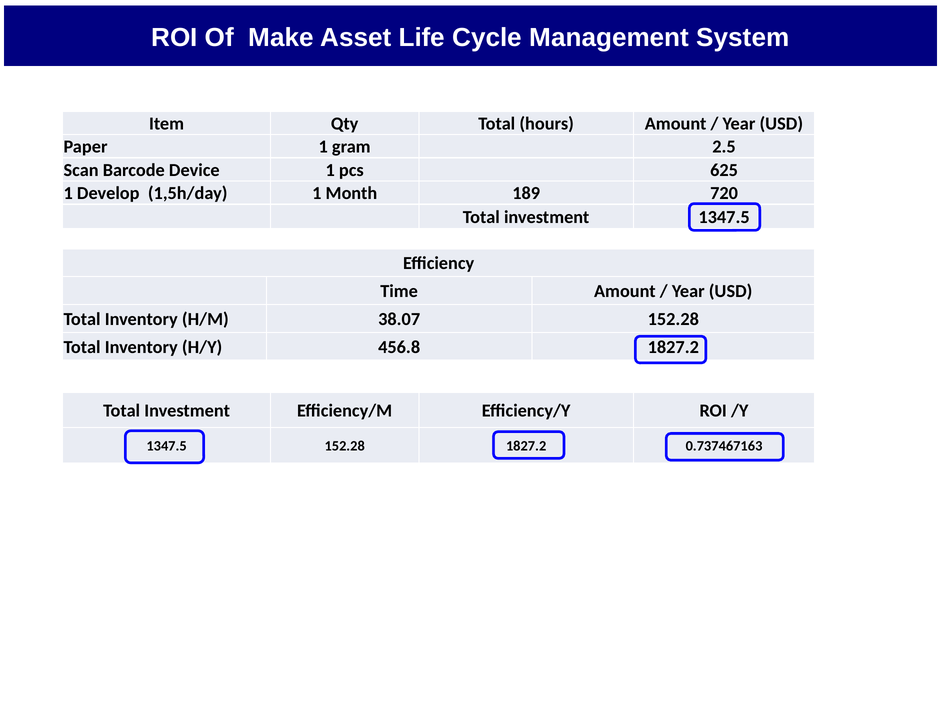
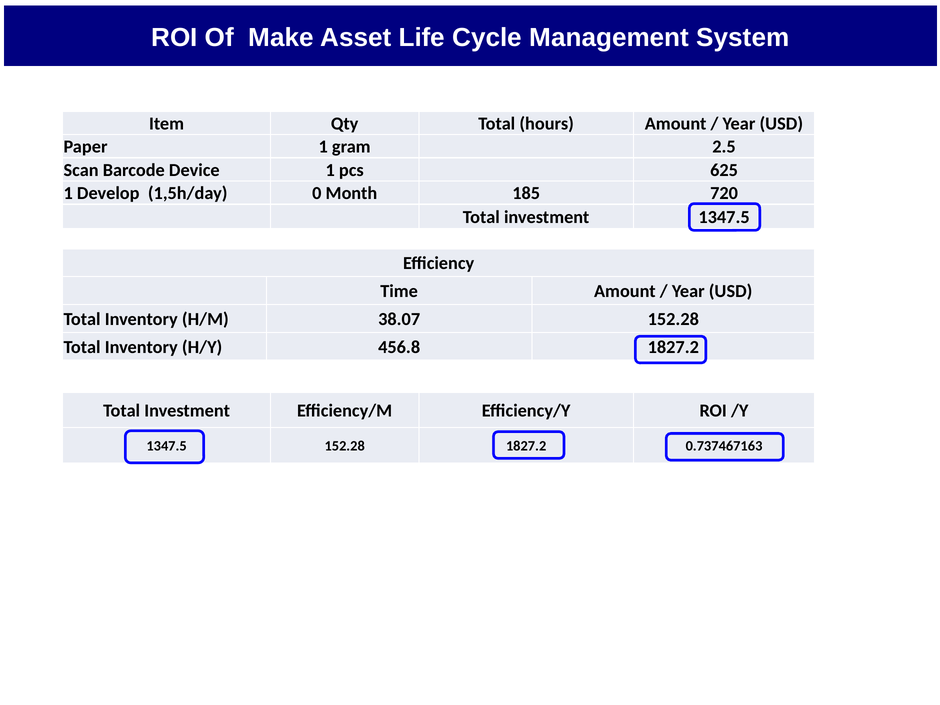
1,5h/day 1: 1 -> 0
189: 189 -> 185
